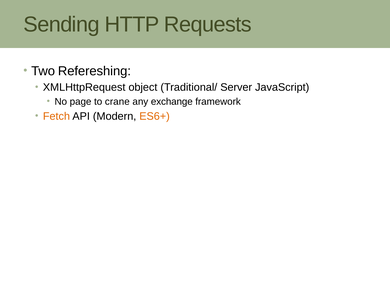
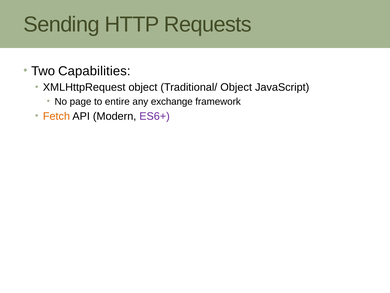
Refereshing: Refereshing -> Capabilities
Traditional/ Server: Server -> Object
crane: crane -> entire
ES6+ colour: orange -> purple
